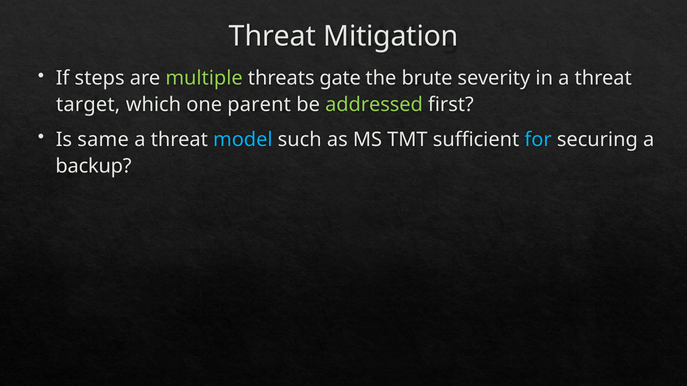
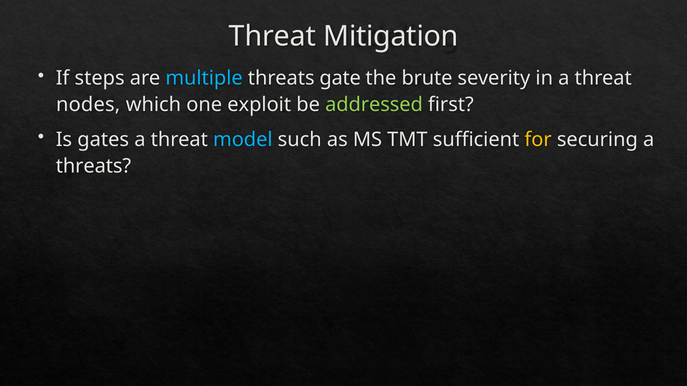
multiple colour: light green -> light blue
target: target -> nodes
parent: parent -> exploit
same: same -> gates
for colour: light blue -> yellow
backup at (94, 166): backup -> threats
